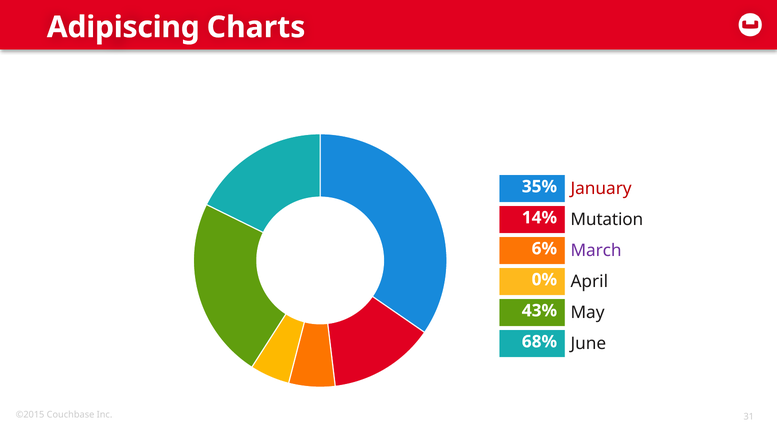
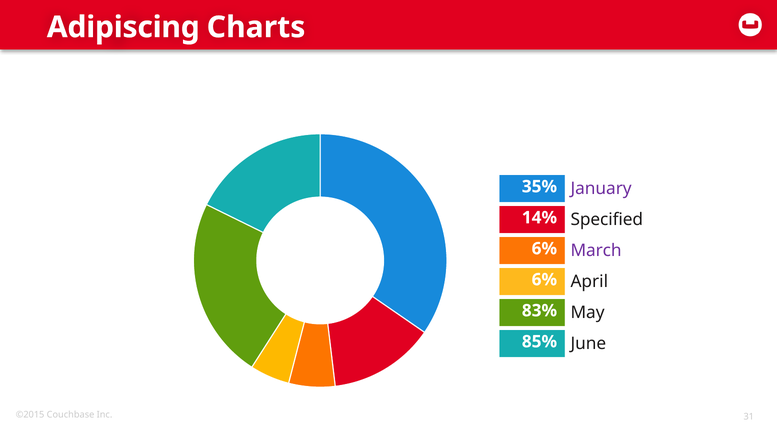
January colour: red -> purple
Mutation: Mutation -> Specified
0% at (544, 280): 0% -> 6%
43%: 43% -> 83%
68%: 68% -> 85%
